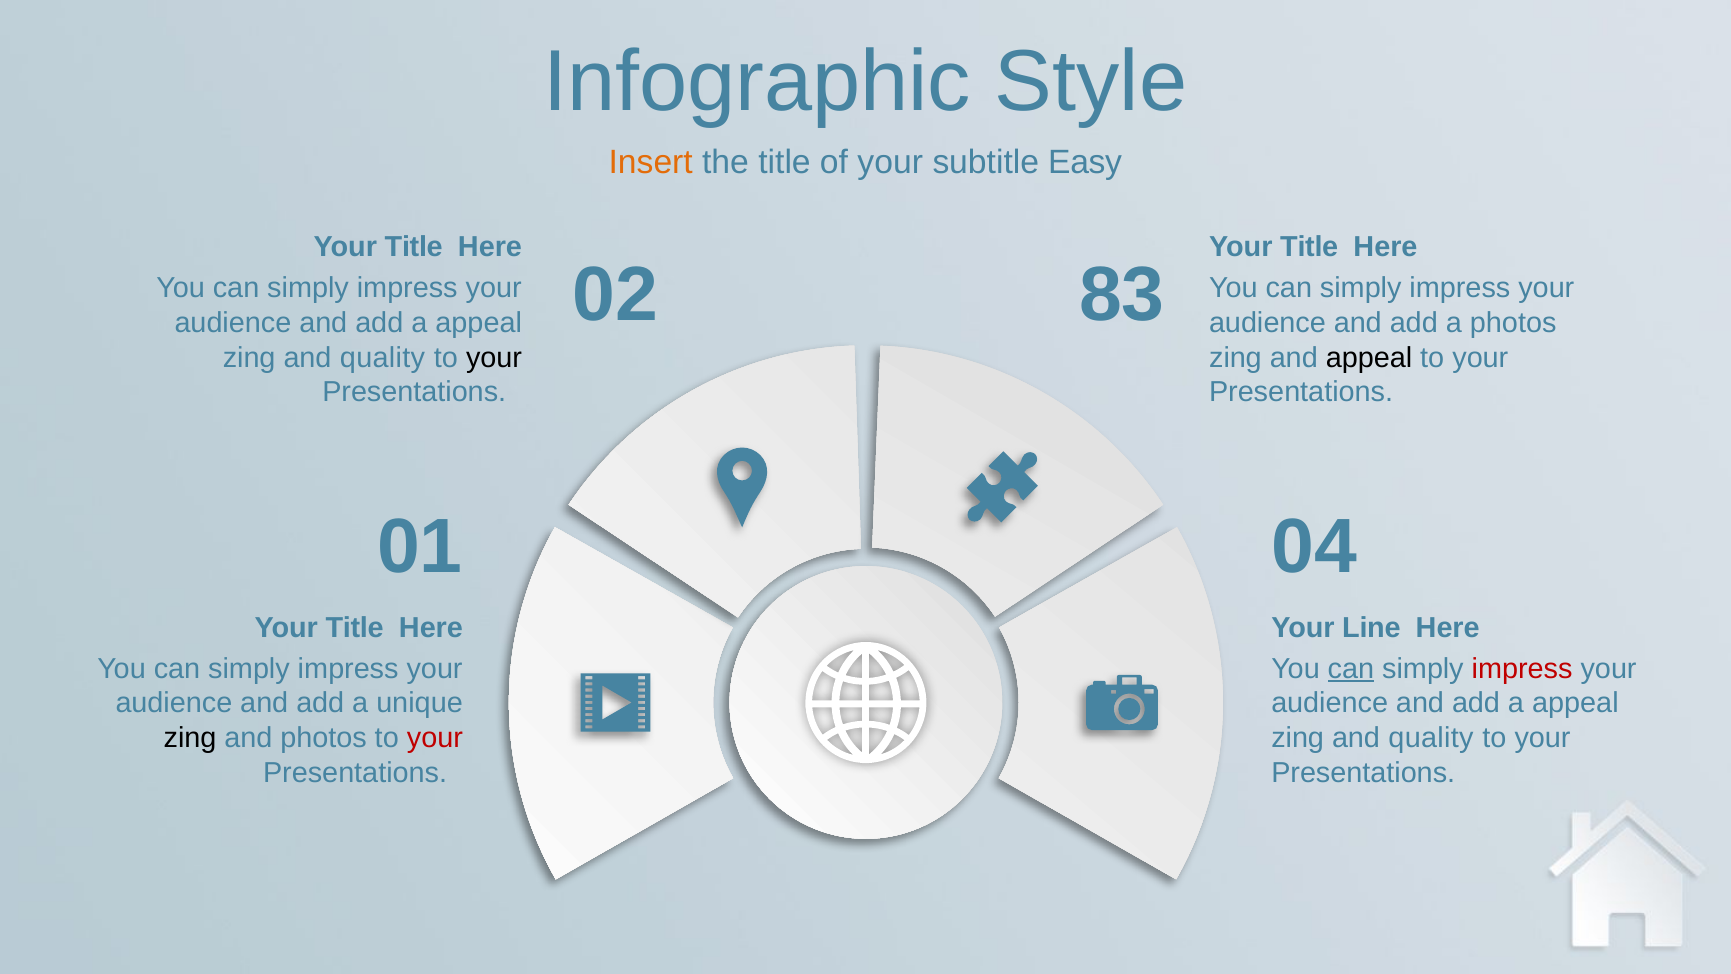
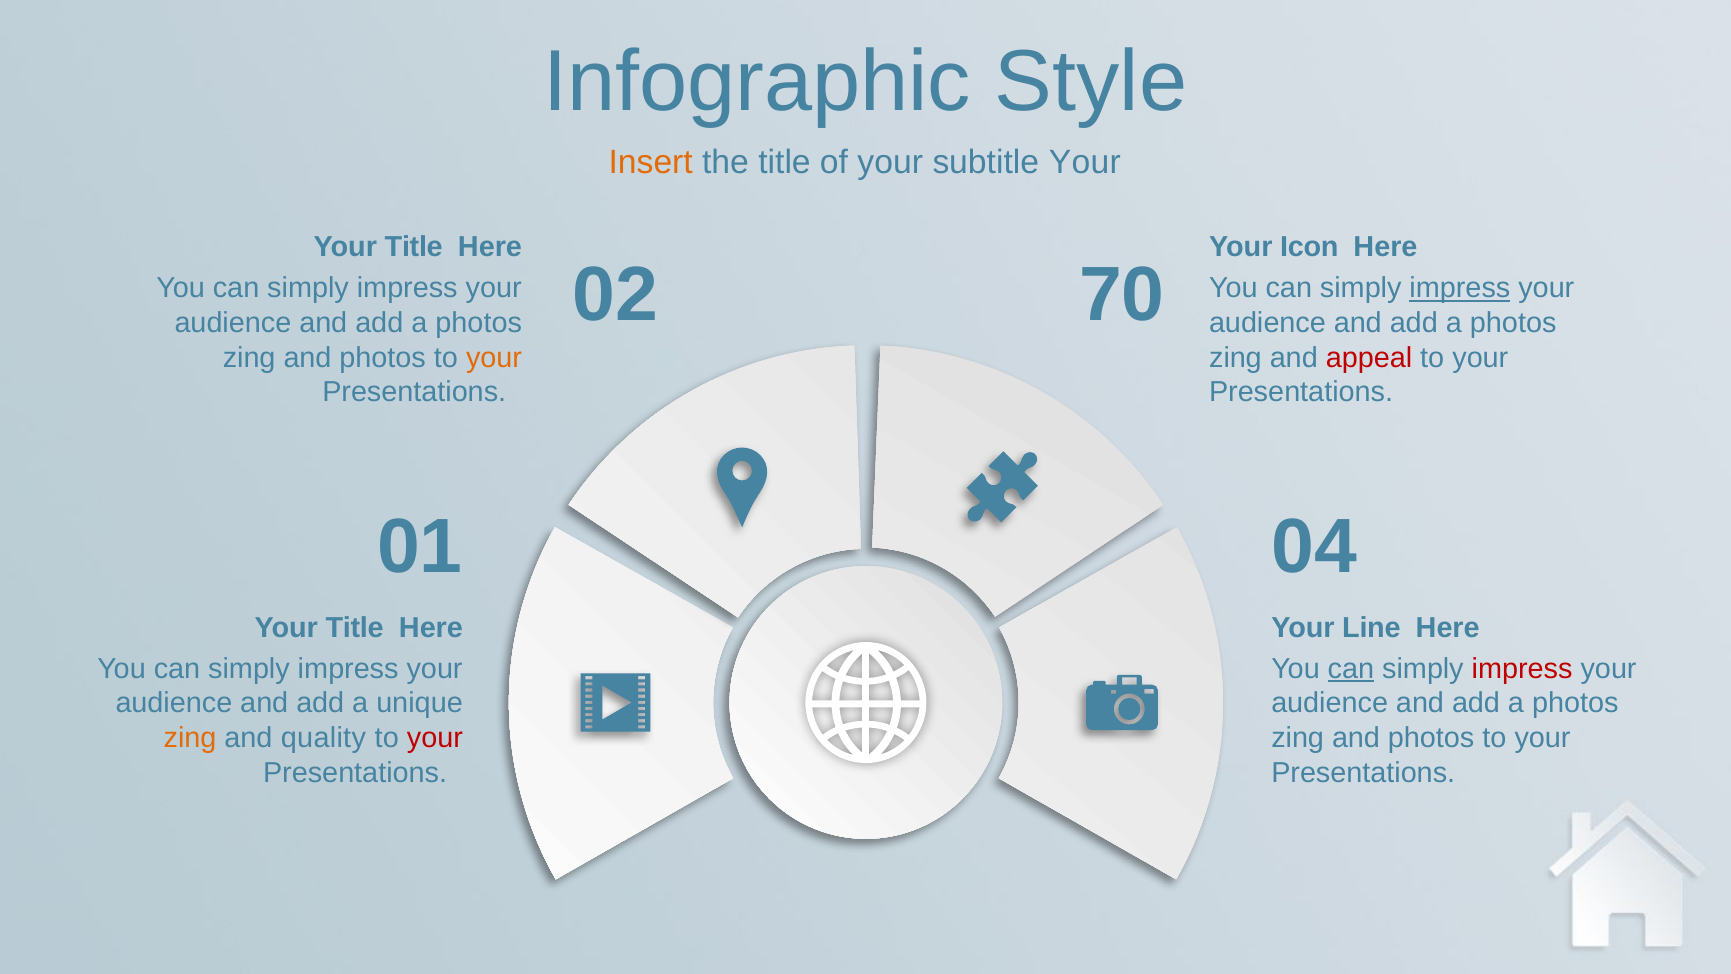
subtitle Easy: Easy -> Your
Title at (1309, 247): Title -> Icon
83: 83 -> 70
impress at (1460, 288) underline: none -> present
appeal at (479, 323): appeal -> photos
quality at (383, 357): quality -> photos
your at (494, 357) colour: black -> orange
appeal at (1369, 357) colour: black -> red
appeal at (1575, 703): appeal -> photos
zing at (190, 738) colour: black -> orange
and photos: photos -> quality
quality at (1431, 738): quality -> photos
